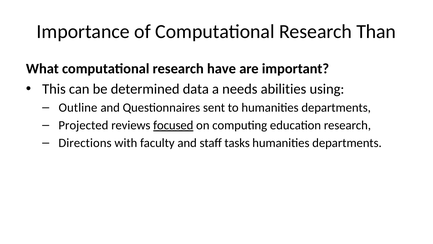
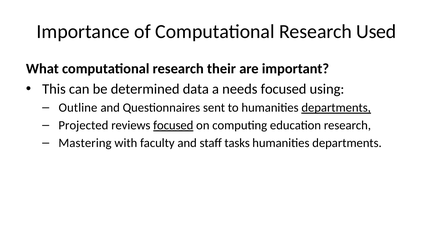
Than: Than -> Used
have: have -> their
needs abilities: abilities -> focused
departments at (336, 108) underline: none -> present
Directions: Directions -> Mastering
